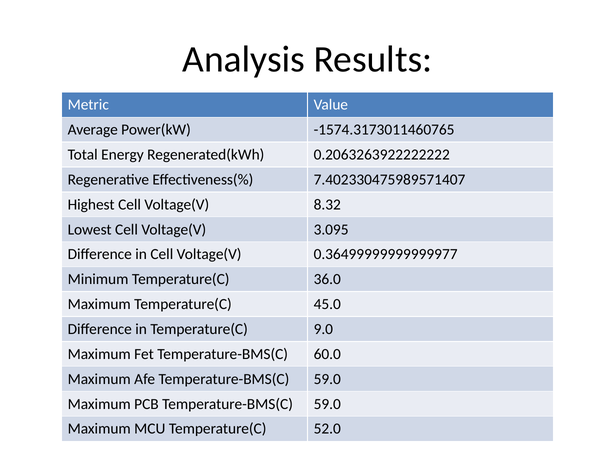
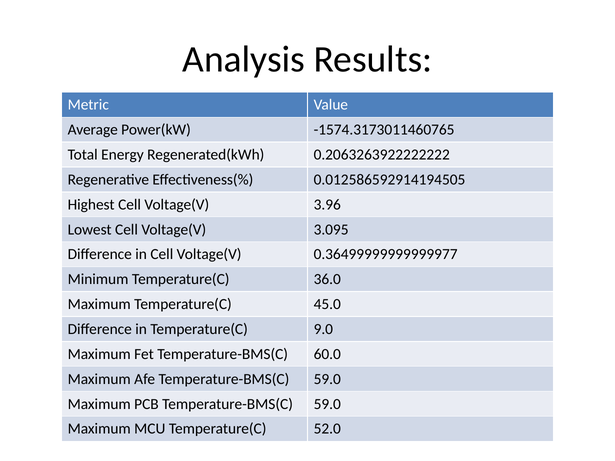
7.402330475989571407: 7.402330475989571407 -> 0.012586592914194505
8.32: 8.32 -> 3.96
